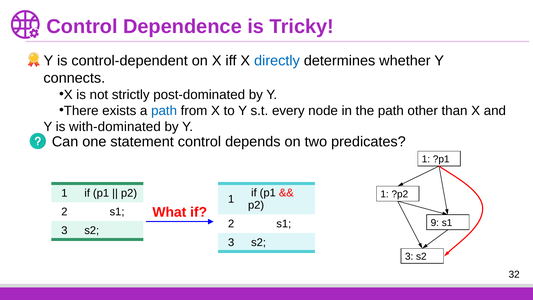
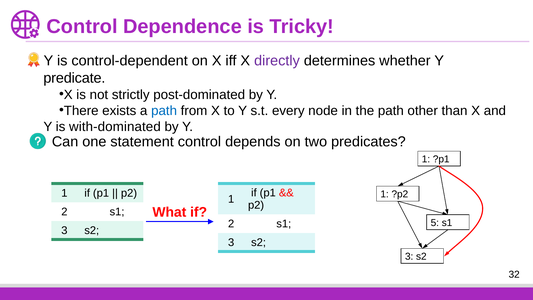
directly colour: blue -> purple
connects: connects -> predicate
9: 9 -> 5
